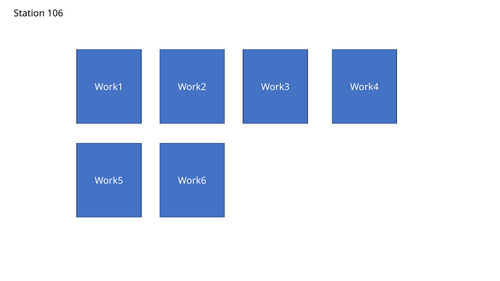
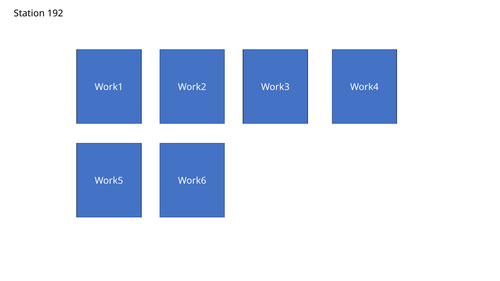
106: 106 -> 192
